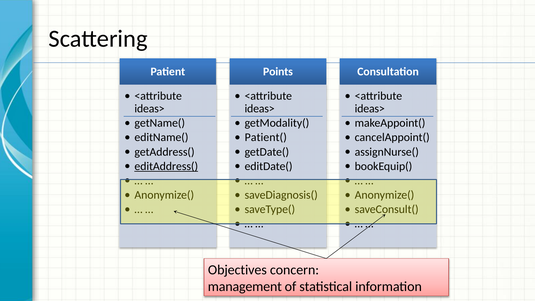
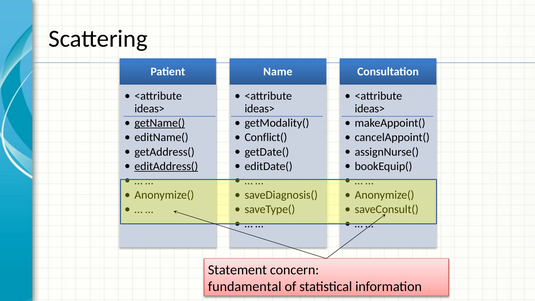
Points: Points -> Name
getName( underline: none -> present
Patient(: Patient( -> Conflict(
Objectives: Objectives -> Statement
management: management -> fundamental
